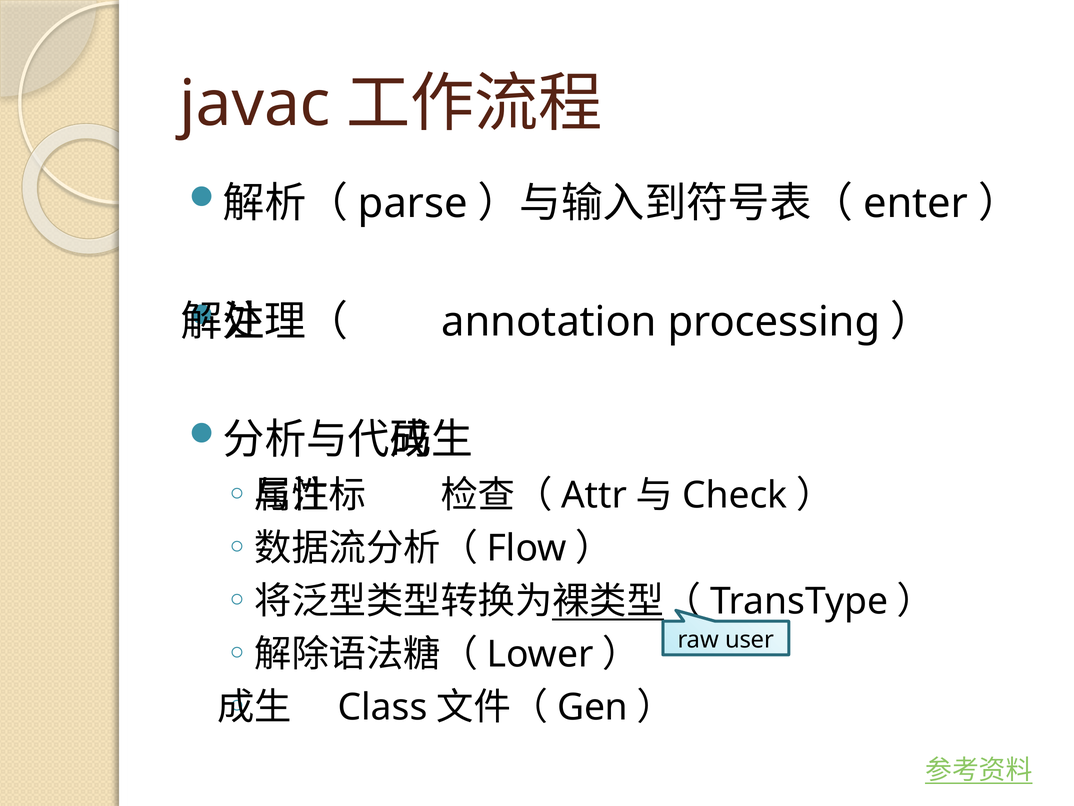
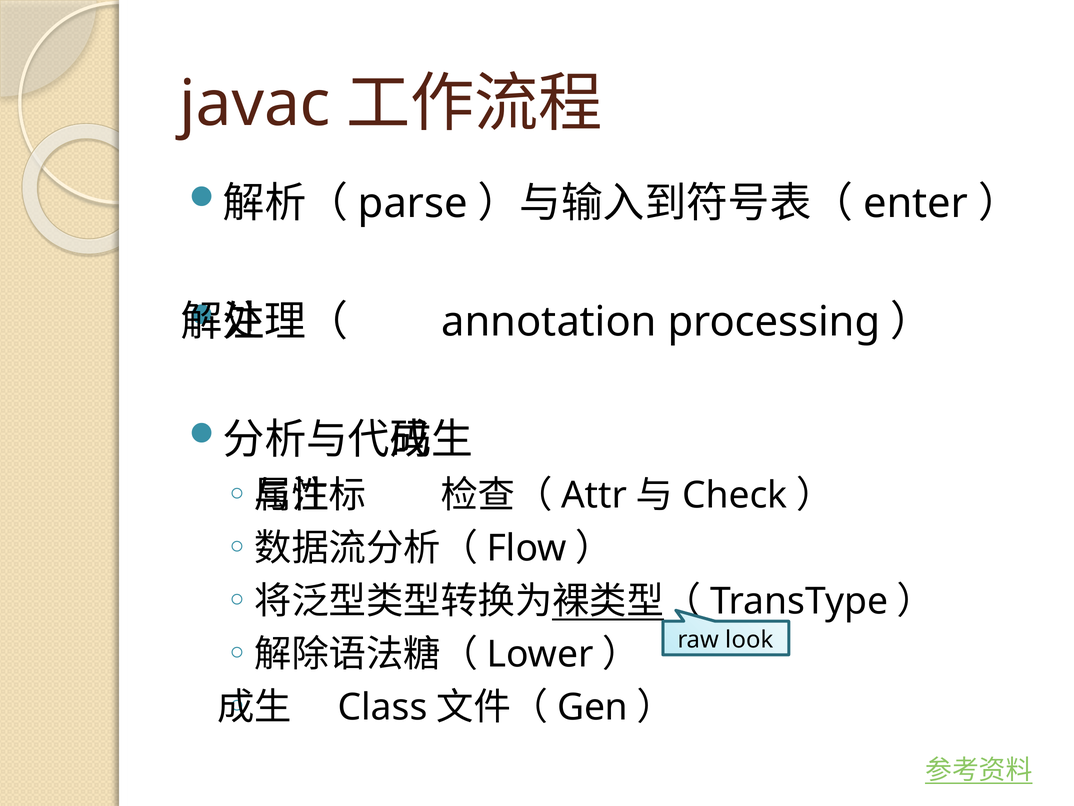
user: user -> look
